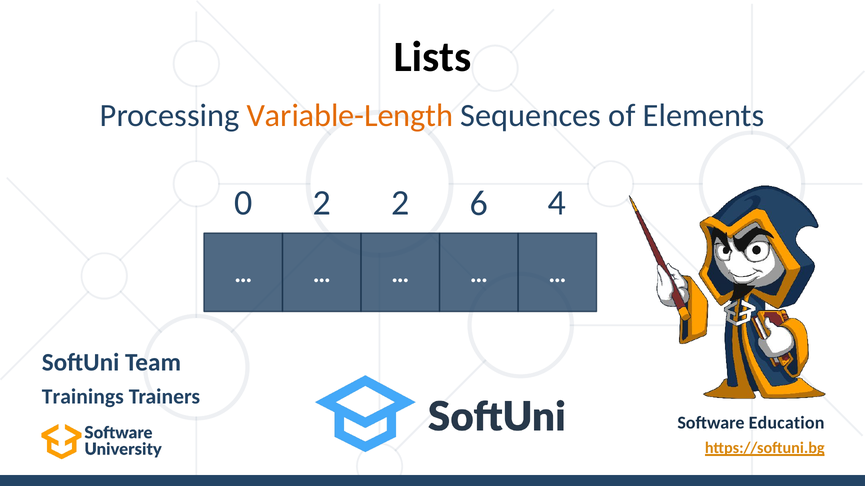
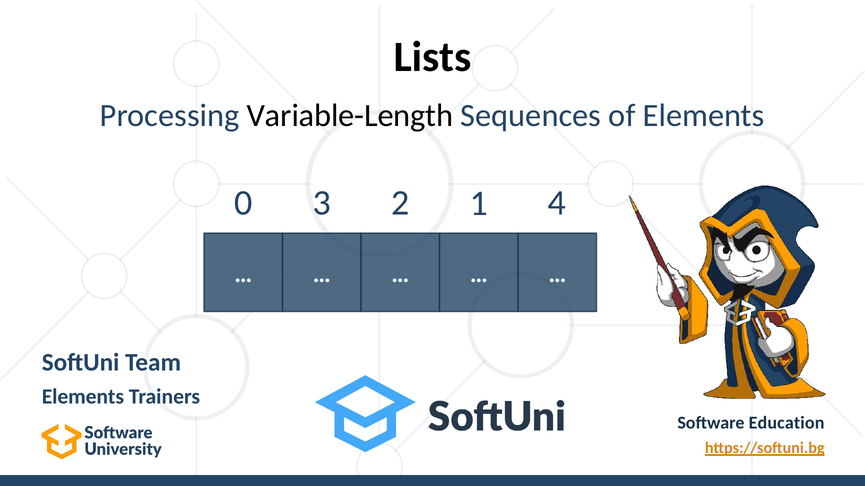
Variable-Length colour: orange -> black
0 2: 2 -> 3
6: 6 -> 1
Trainings at (83, 397): Trainings -> Elements
